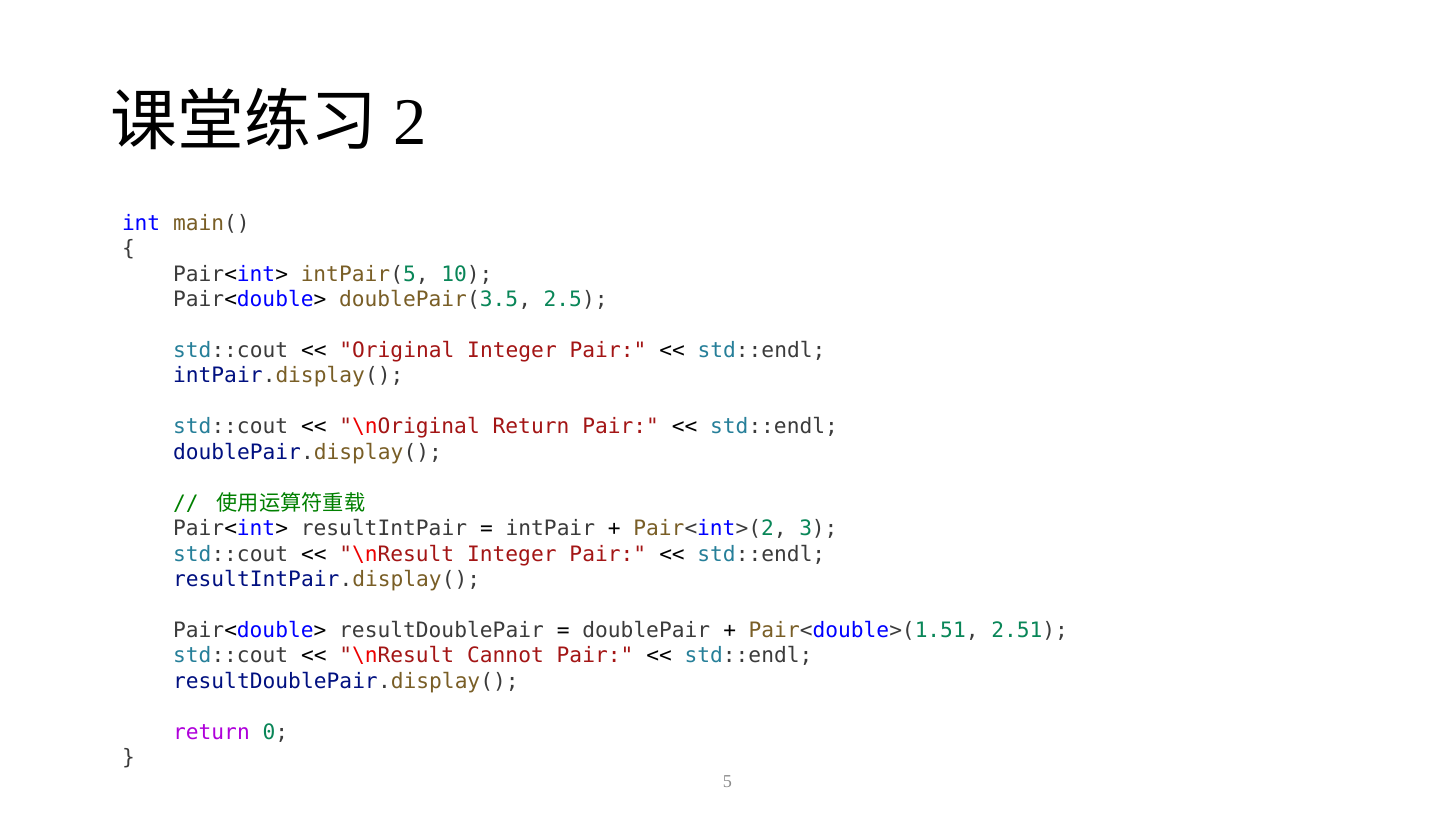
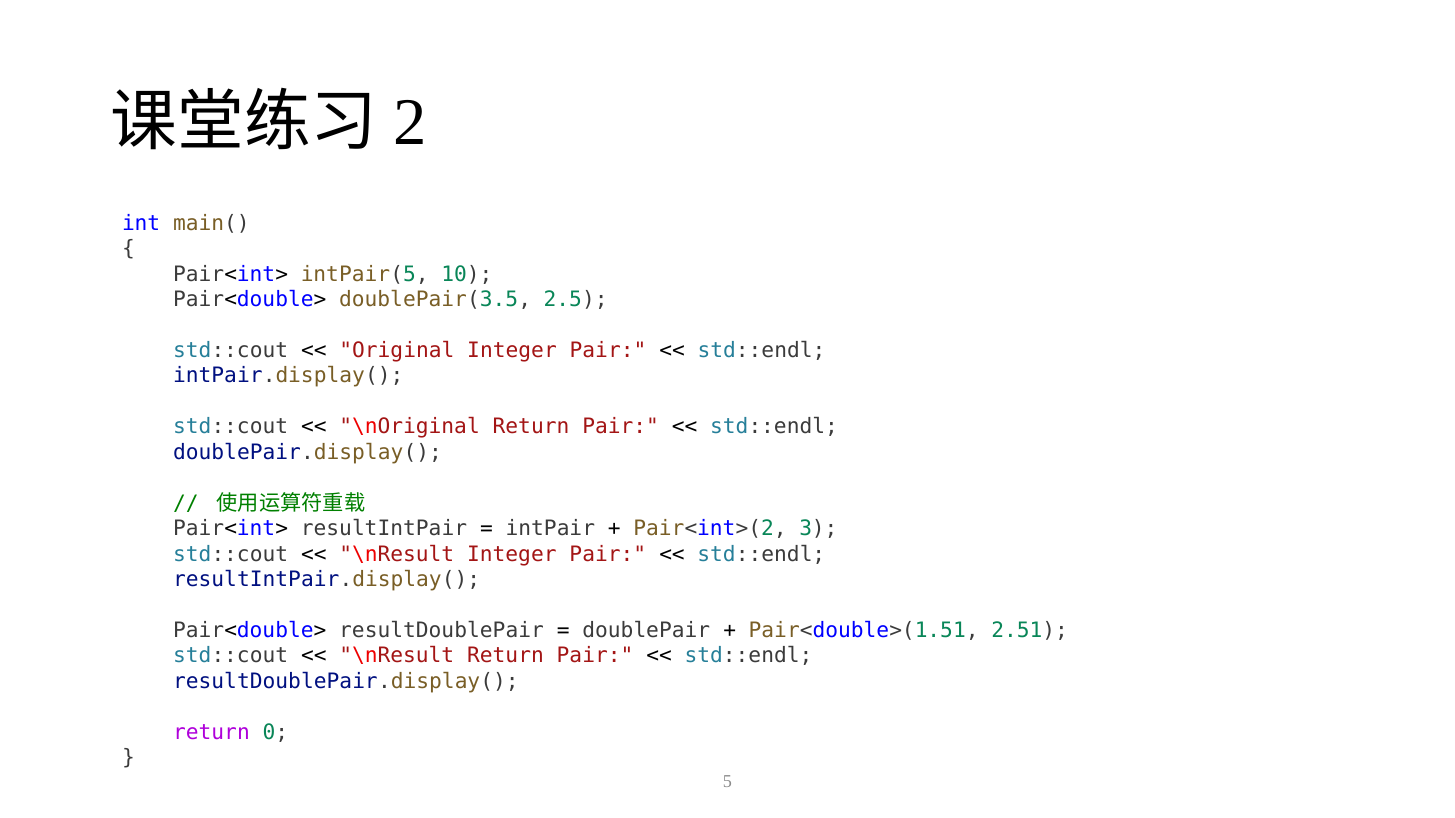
\nResult Cannot: Cannot -> Return
